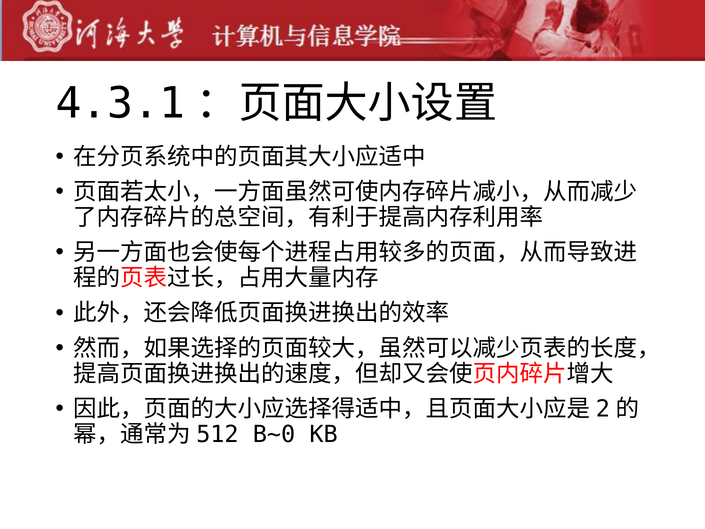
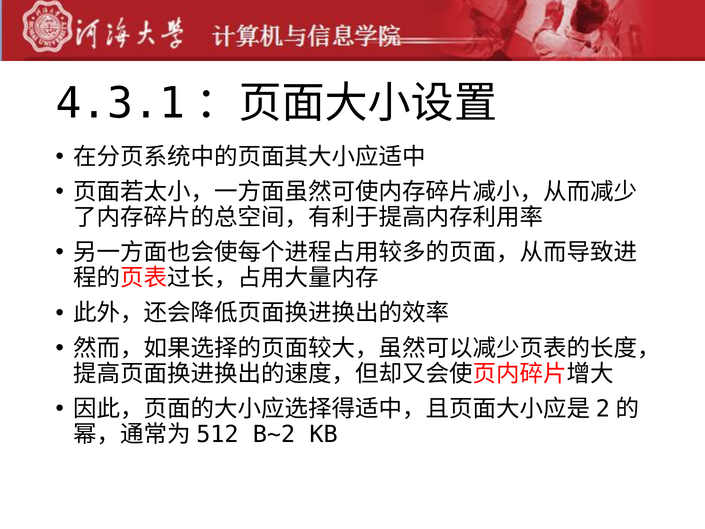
B~0: B~0 -> B~2
